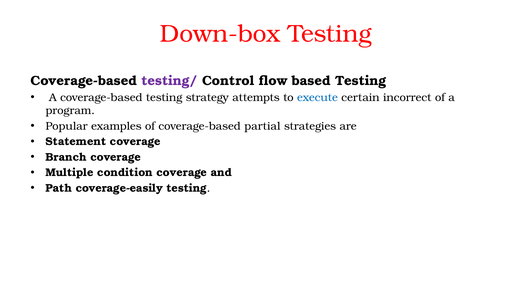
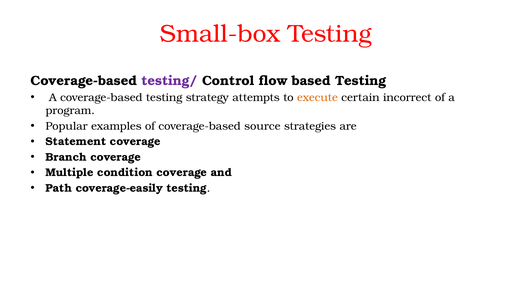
Down-box: Down-box -> Small-box
execute colour: blue -> orange
partial: partial -> source
